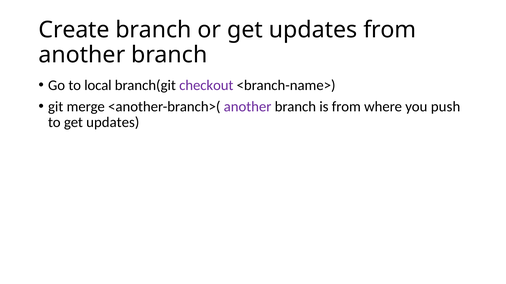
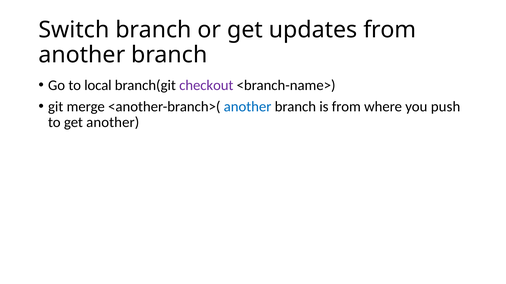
Create: Create -> Switch
another at (248, 107) colour: purple -> blue
to get updates: updates -> another
